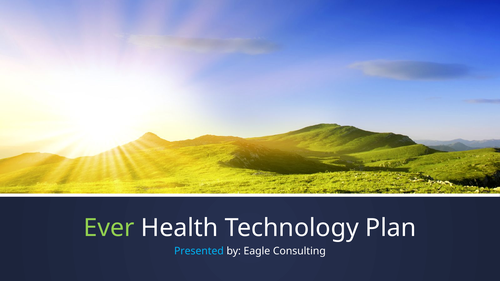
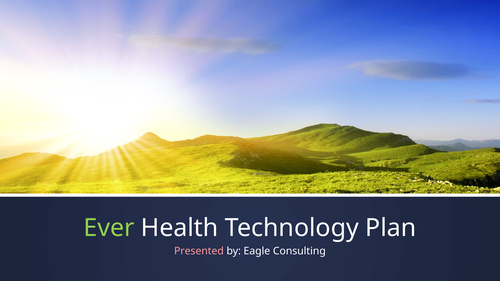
Presented colour: light blue -> pink
